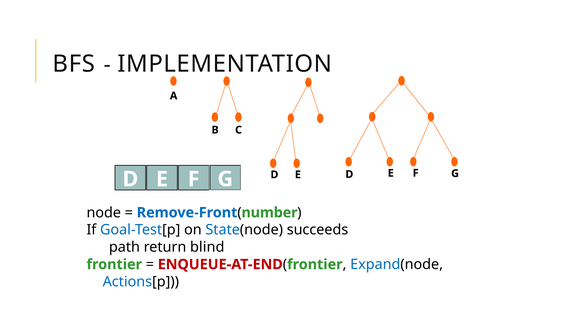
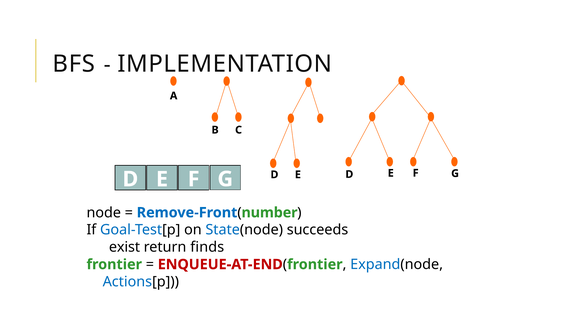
path: path -> exist
blind: blind -> finds
